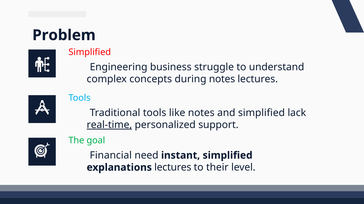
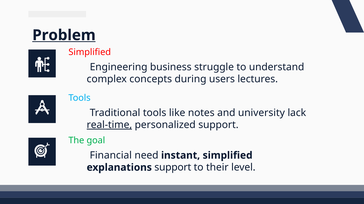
Problem underline: none -> present
during notes: notes -> users
and simplified: simplified -> university
explanations lectures: lectures -> support
